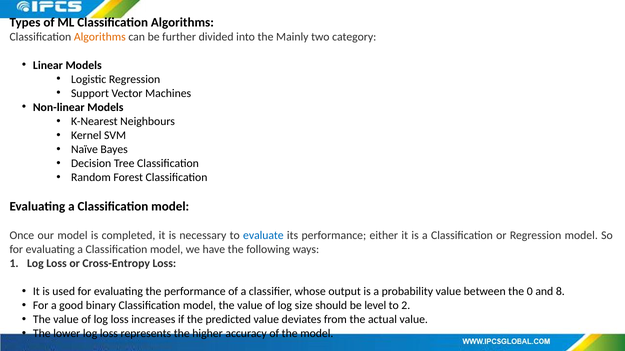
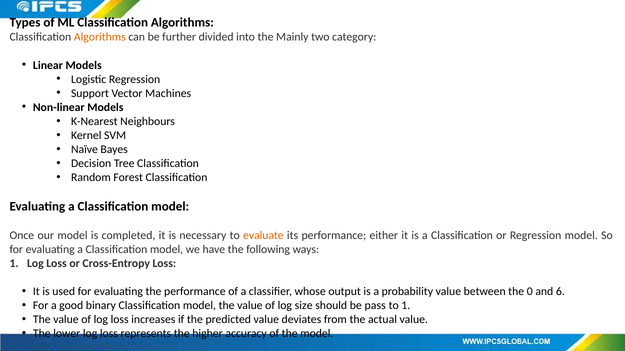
evaluate colour: blue -> orange
8: 8 -> 6
level: level -> pass
to 2: 2 -> 1
